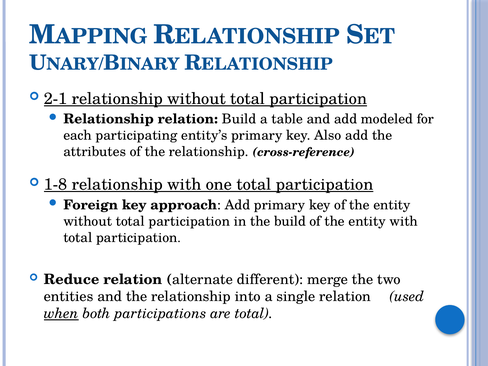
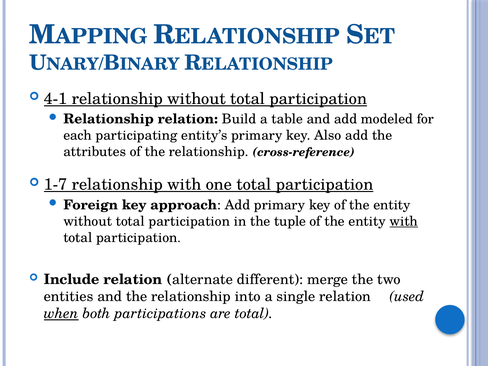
2-1: 2-1 -> 4-1
1-8: 1-8 -> 1-7
the build: build -> tuple
with at (404, 221) underline: none -> present
Reduce: Reduce -> Include
